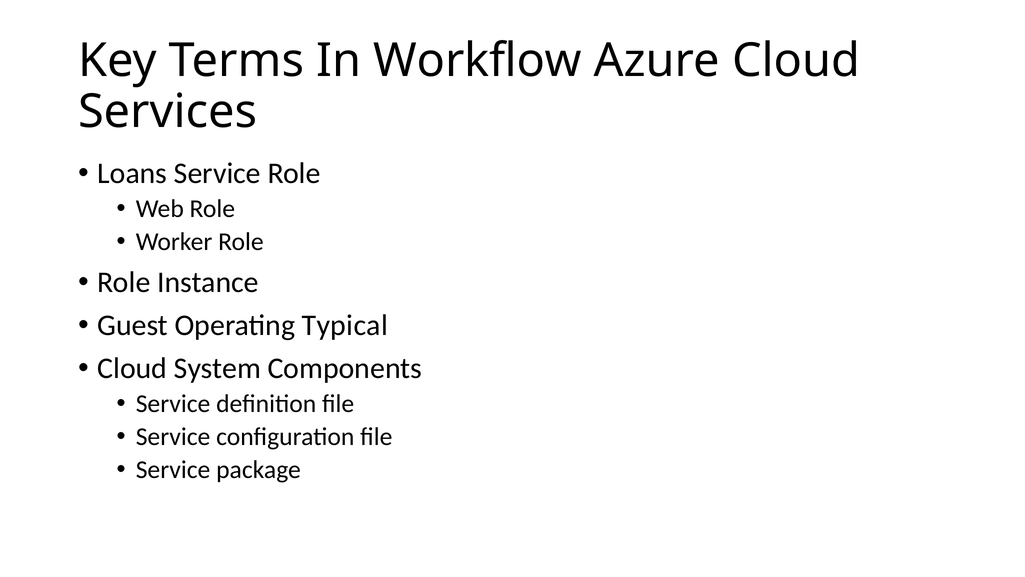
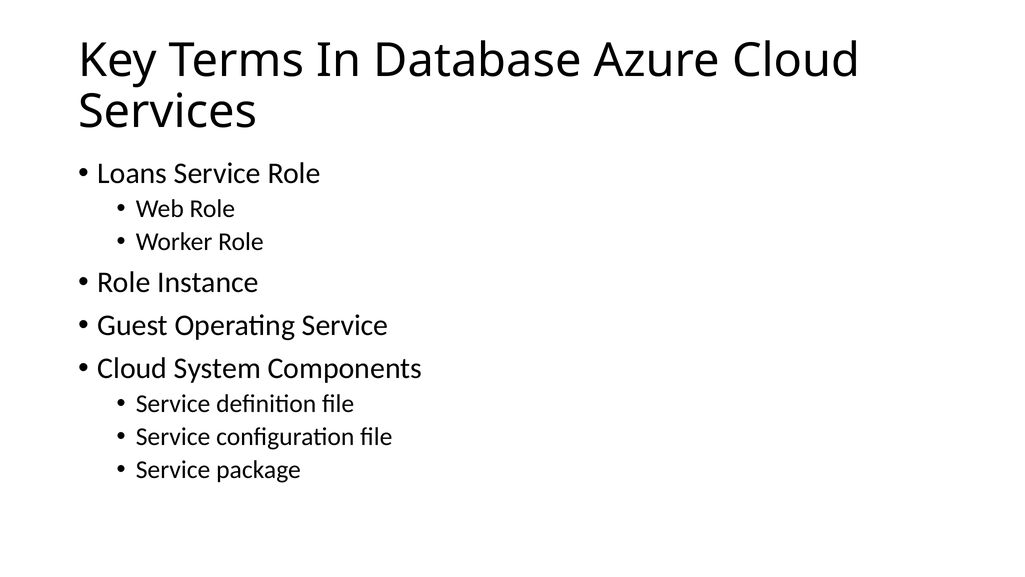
Workflow: Workflow -> Database
Operating Typical: Typical -> Service
